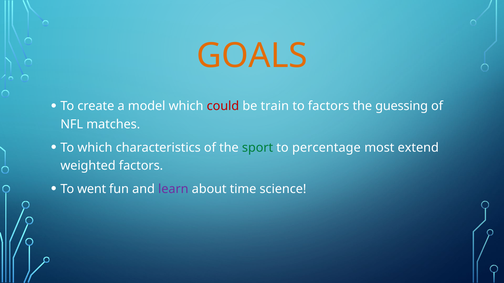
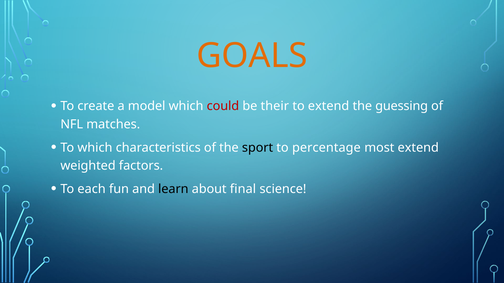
train: train -> their
to factors: factors -> extend
sport colour: green -> black
went: went -> each
learn colour: purple -> black
time: time -> final
